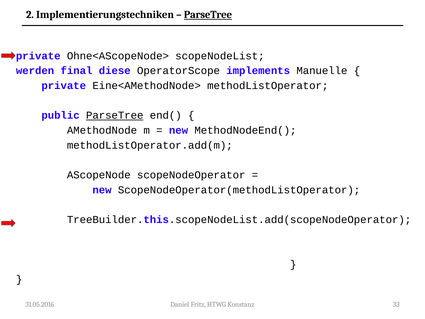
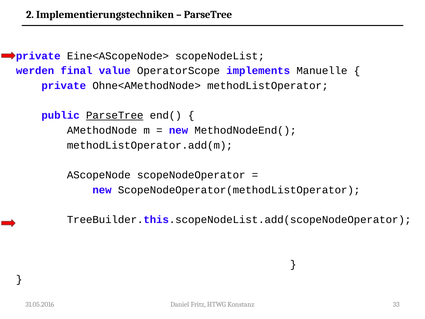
ParseTree at (208, 15) underline: present -> none
Ohne<AScopeNode>: Ohne<AScopeNode> -> Eine<AScopeNode>
diese: diese -> value
Eine<AMethodNode>: Eine<AMethodNode> -> Ohne<AMethodNode>
